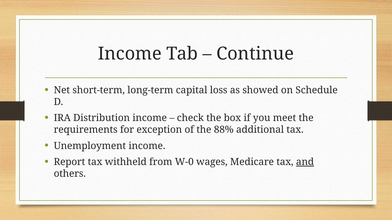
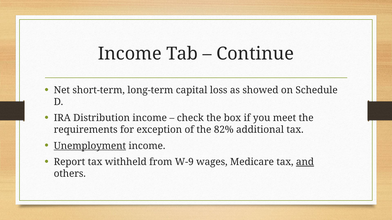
88%: 88% -> 82%
Unemployment underline: none -> present
W-0: W-0 -> W-9
